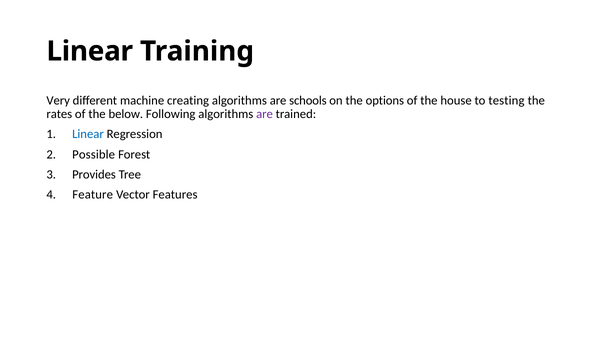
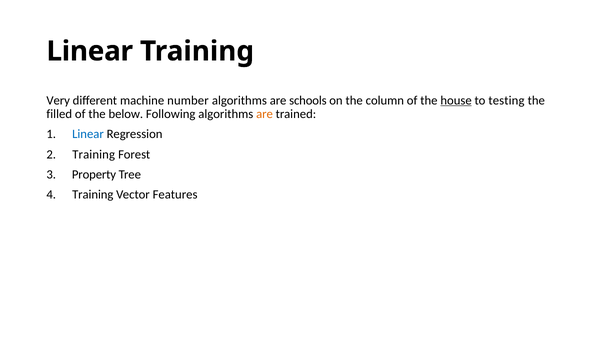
creating: creating -> number
options: options -> column
house underline: none -> present
rates: rates -> filled
are at (265, 114) colour: purple -> orange
Possible at (94, 154): Possible -> Training
Provides: Provides -> Property
Feature at (93, 194): Feature -> Training
